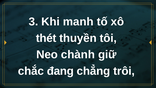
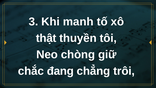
thét: thét -> thật
chành: chành -> chòng
